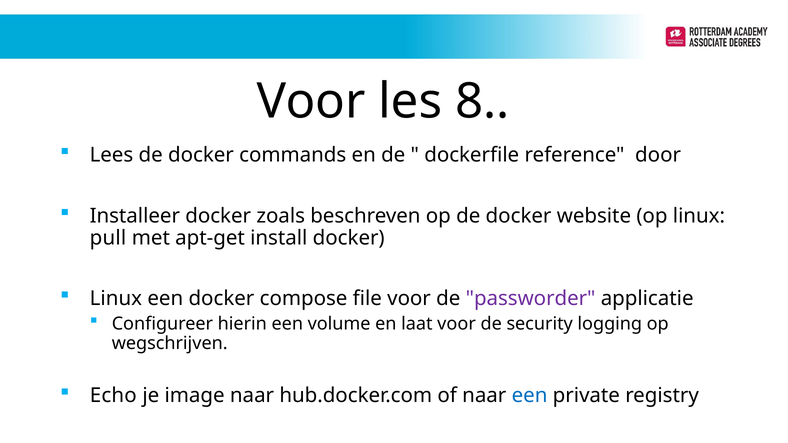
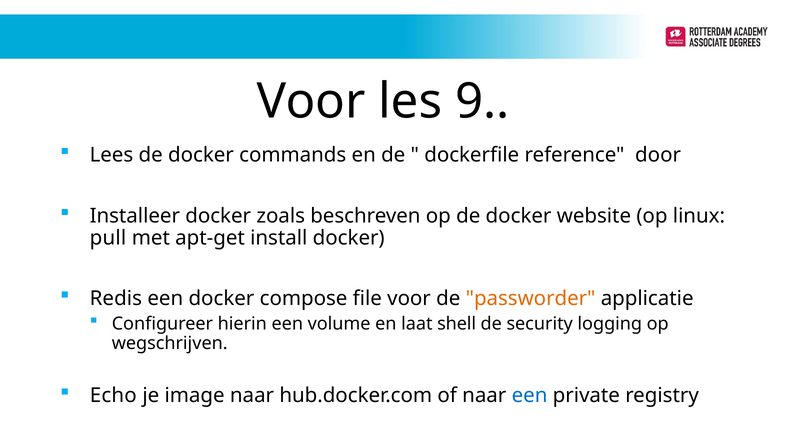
8: 8 -> 9
Linux at (116, 299): Linux -> Redis
passworder colour: purple -> orange
laat voor: voor -> shell
